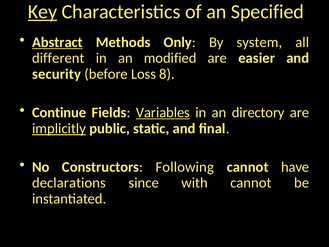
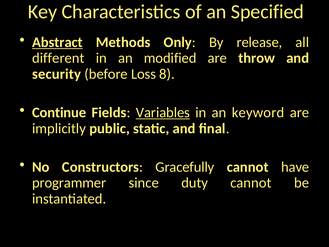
Key underline: present -> none
system: system -> release
easier: easier -> throw
directory: directory -> keyword
implicitly underline: present -> none
Following: Following -> Gracefully
declarations: declarations -> programmer
with: with -> duty
